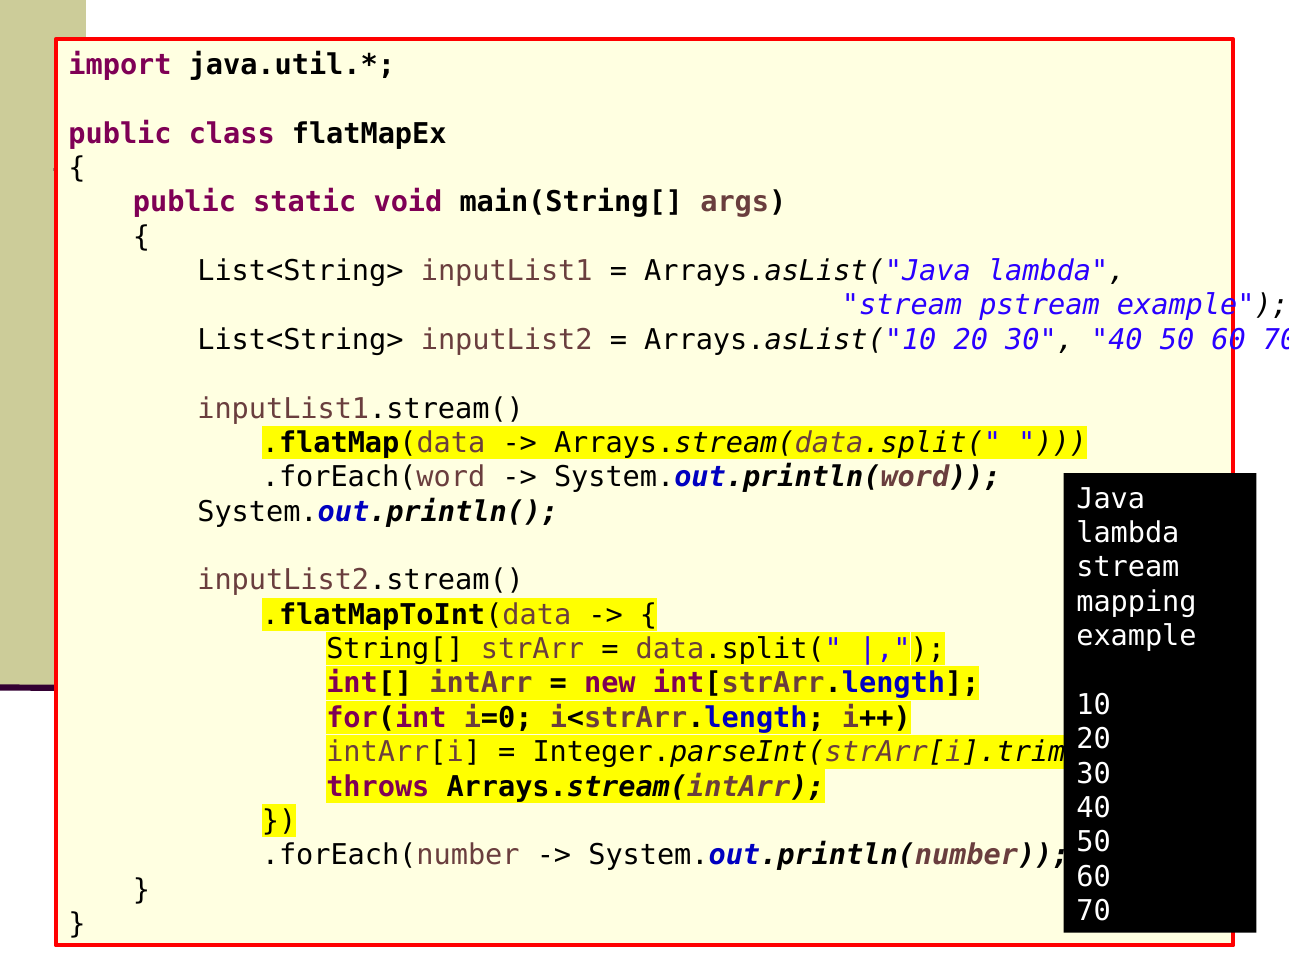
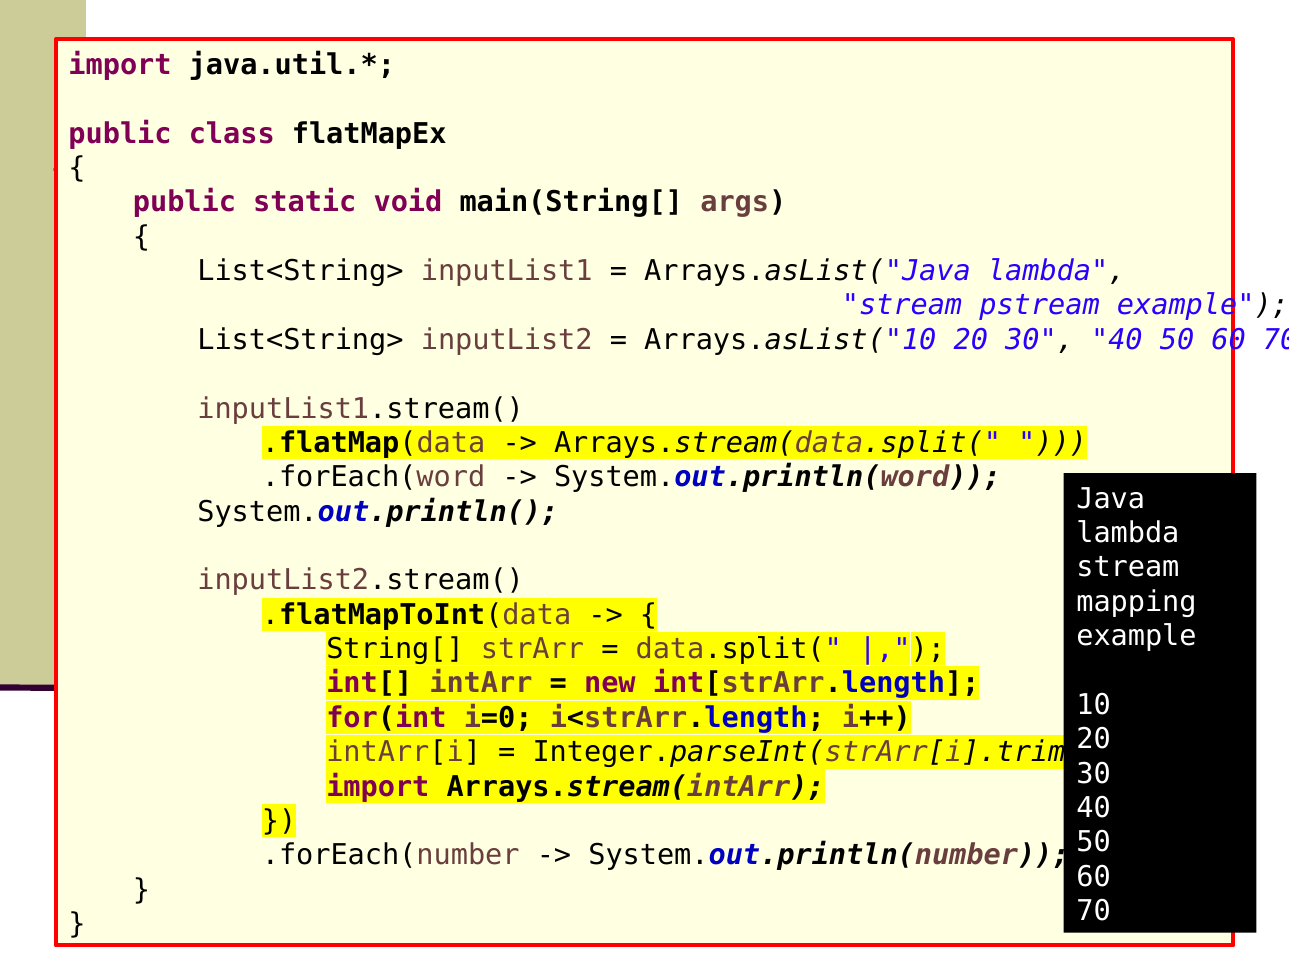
throws at (378, 786): throws -> import
